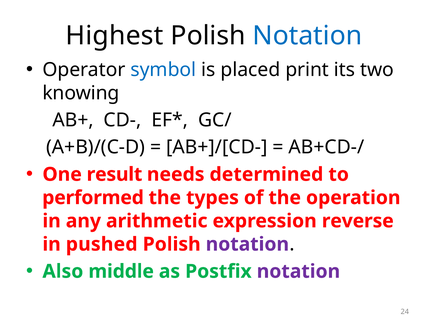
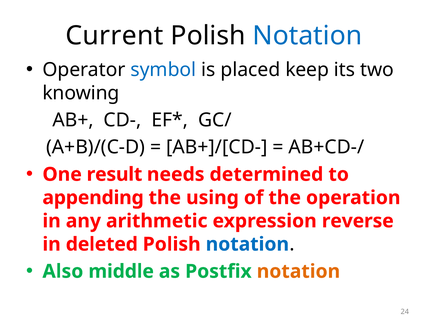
Highest: Highest -> Current
print: print -> keep
performed: performed -> appending
types: types -> using
pushed: pushed -> deleted
notation at (247, 244) colour: purple -> blue
notation at (298, 271) colour: purple -> orange
